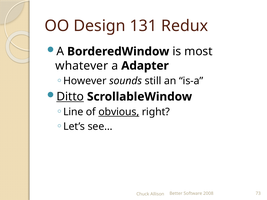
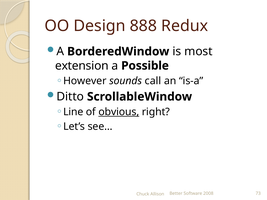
131: 131 -> 888
whatever: whatever -> extension
Adapter: Adapter -> Possible
still: still -> call
Ditto underline: present -> none
